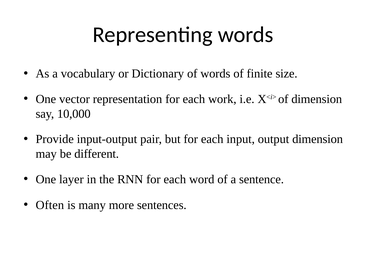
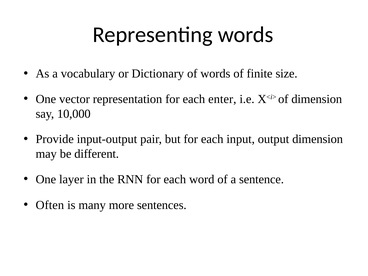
work: work -> enter
